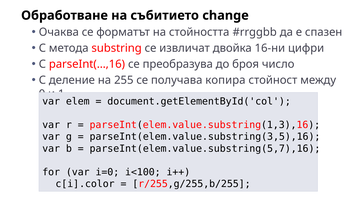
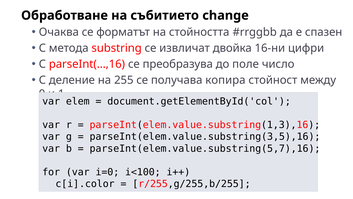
броя: броя -> поле
